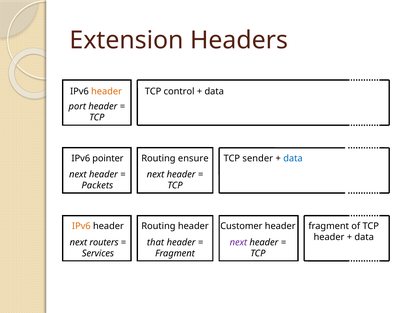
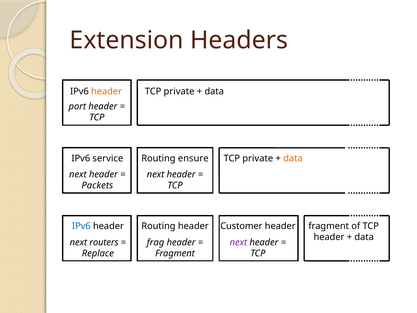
control at (179, 91): control -> private
pointer: pointer -> service
sender at (258, 158): sender -> private
data at (293, 158) colour: blue -> orange
IPv6 at (81, 226) colour: orange -> blue
that: that -> frag
Services: Services -> Replace
